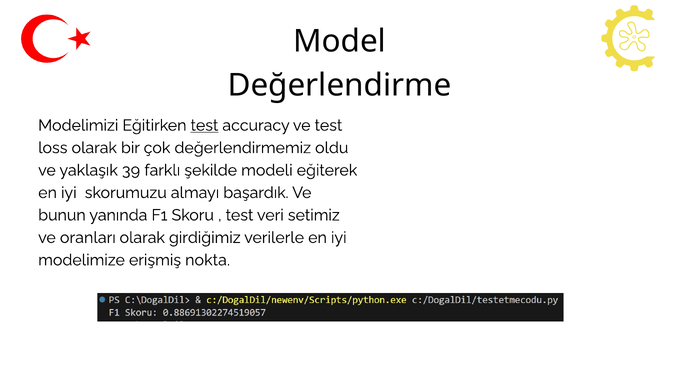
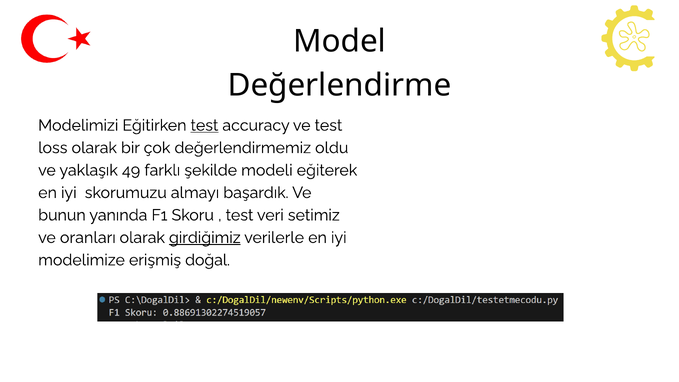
39: 39 -> 49
girdiğimiz underline: none -> present
nokta: nokta -> doğal
